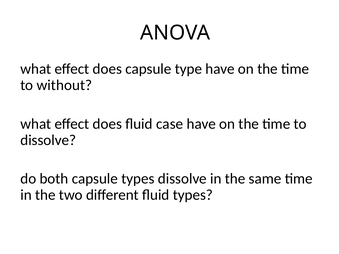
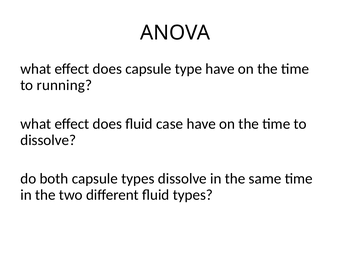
without: without -> running
